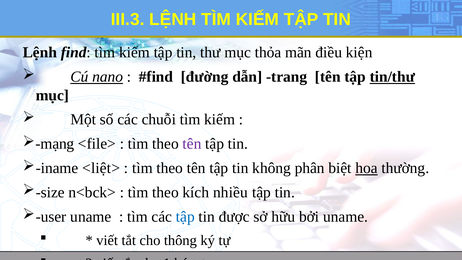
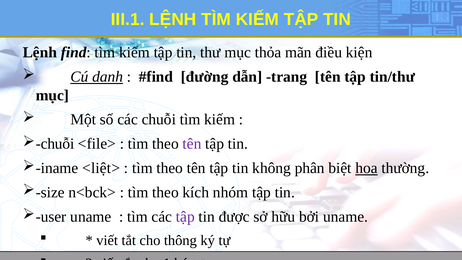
III.3: III.3 -> III.1
nano: nano -> danh
tin/thư underline: present -> none
mạng at (55, 144): mạng -> chuỗi
nhiều: nhiều -> nhóm
tập at (185, 217) colour: blue -> purple
